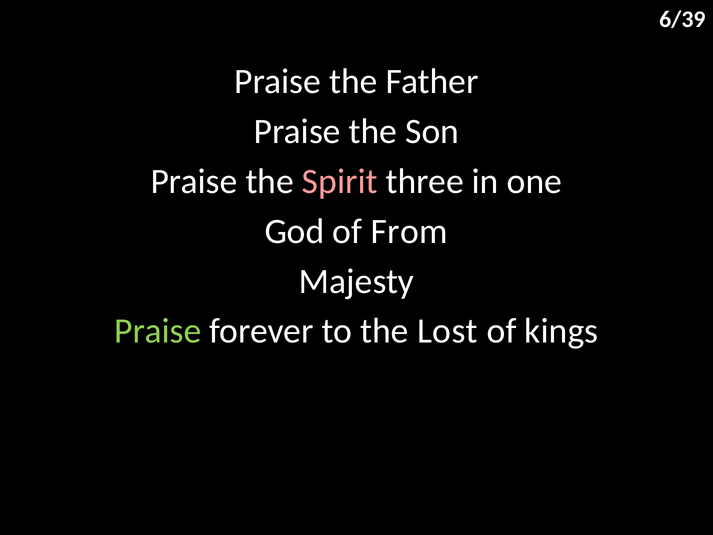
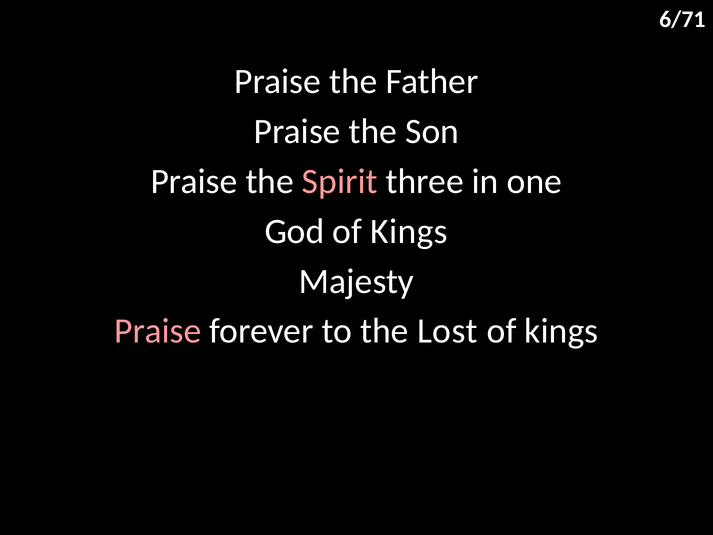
6/39: 6/39 -> 6/71
God of From: From -> Kings
Praise at (158, 331) colour: light green -> pink
